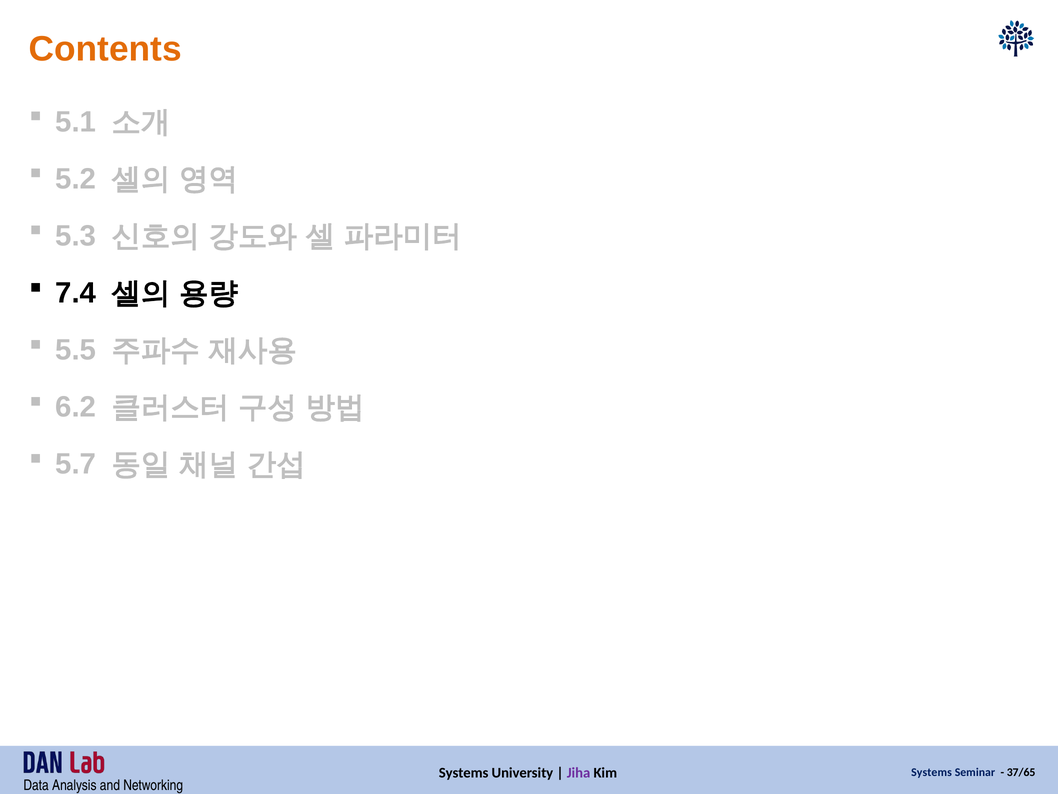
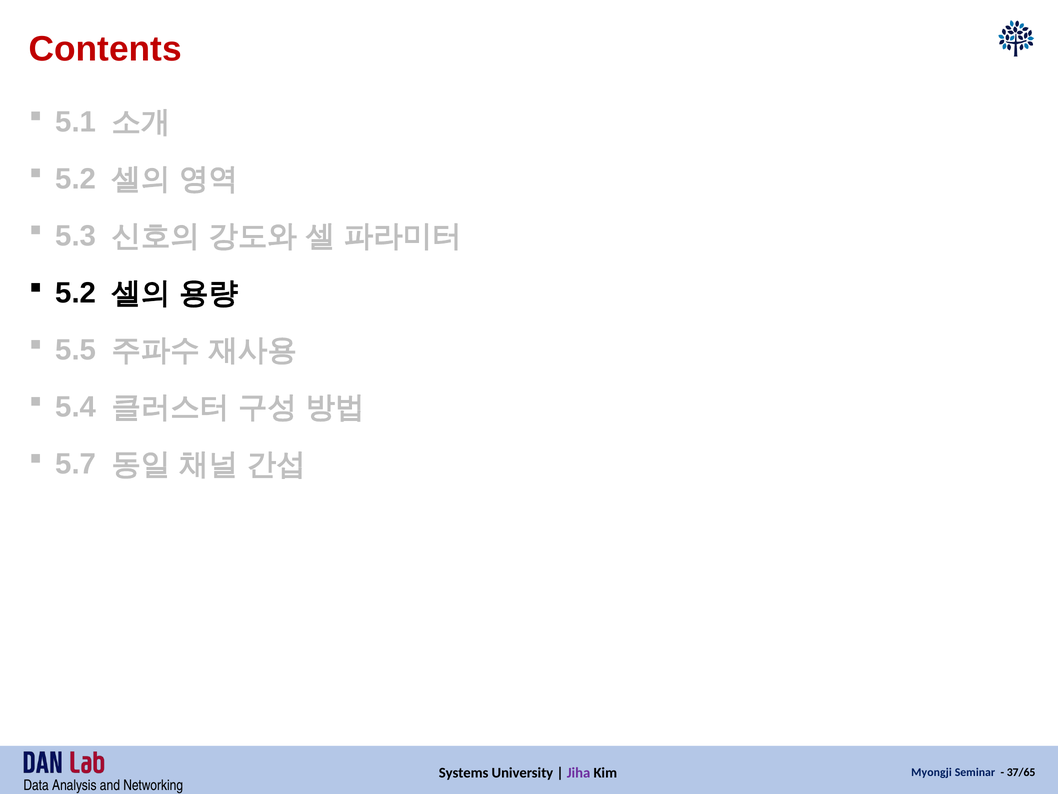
Contents colour: orange -> red
7.4 at (76, 293): 7.4 -> 5.2
6.2: 6.2 -> 5.4
Kim Systems: Systems -> Myongji
